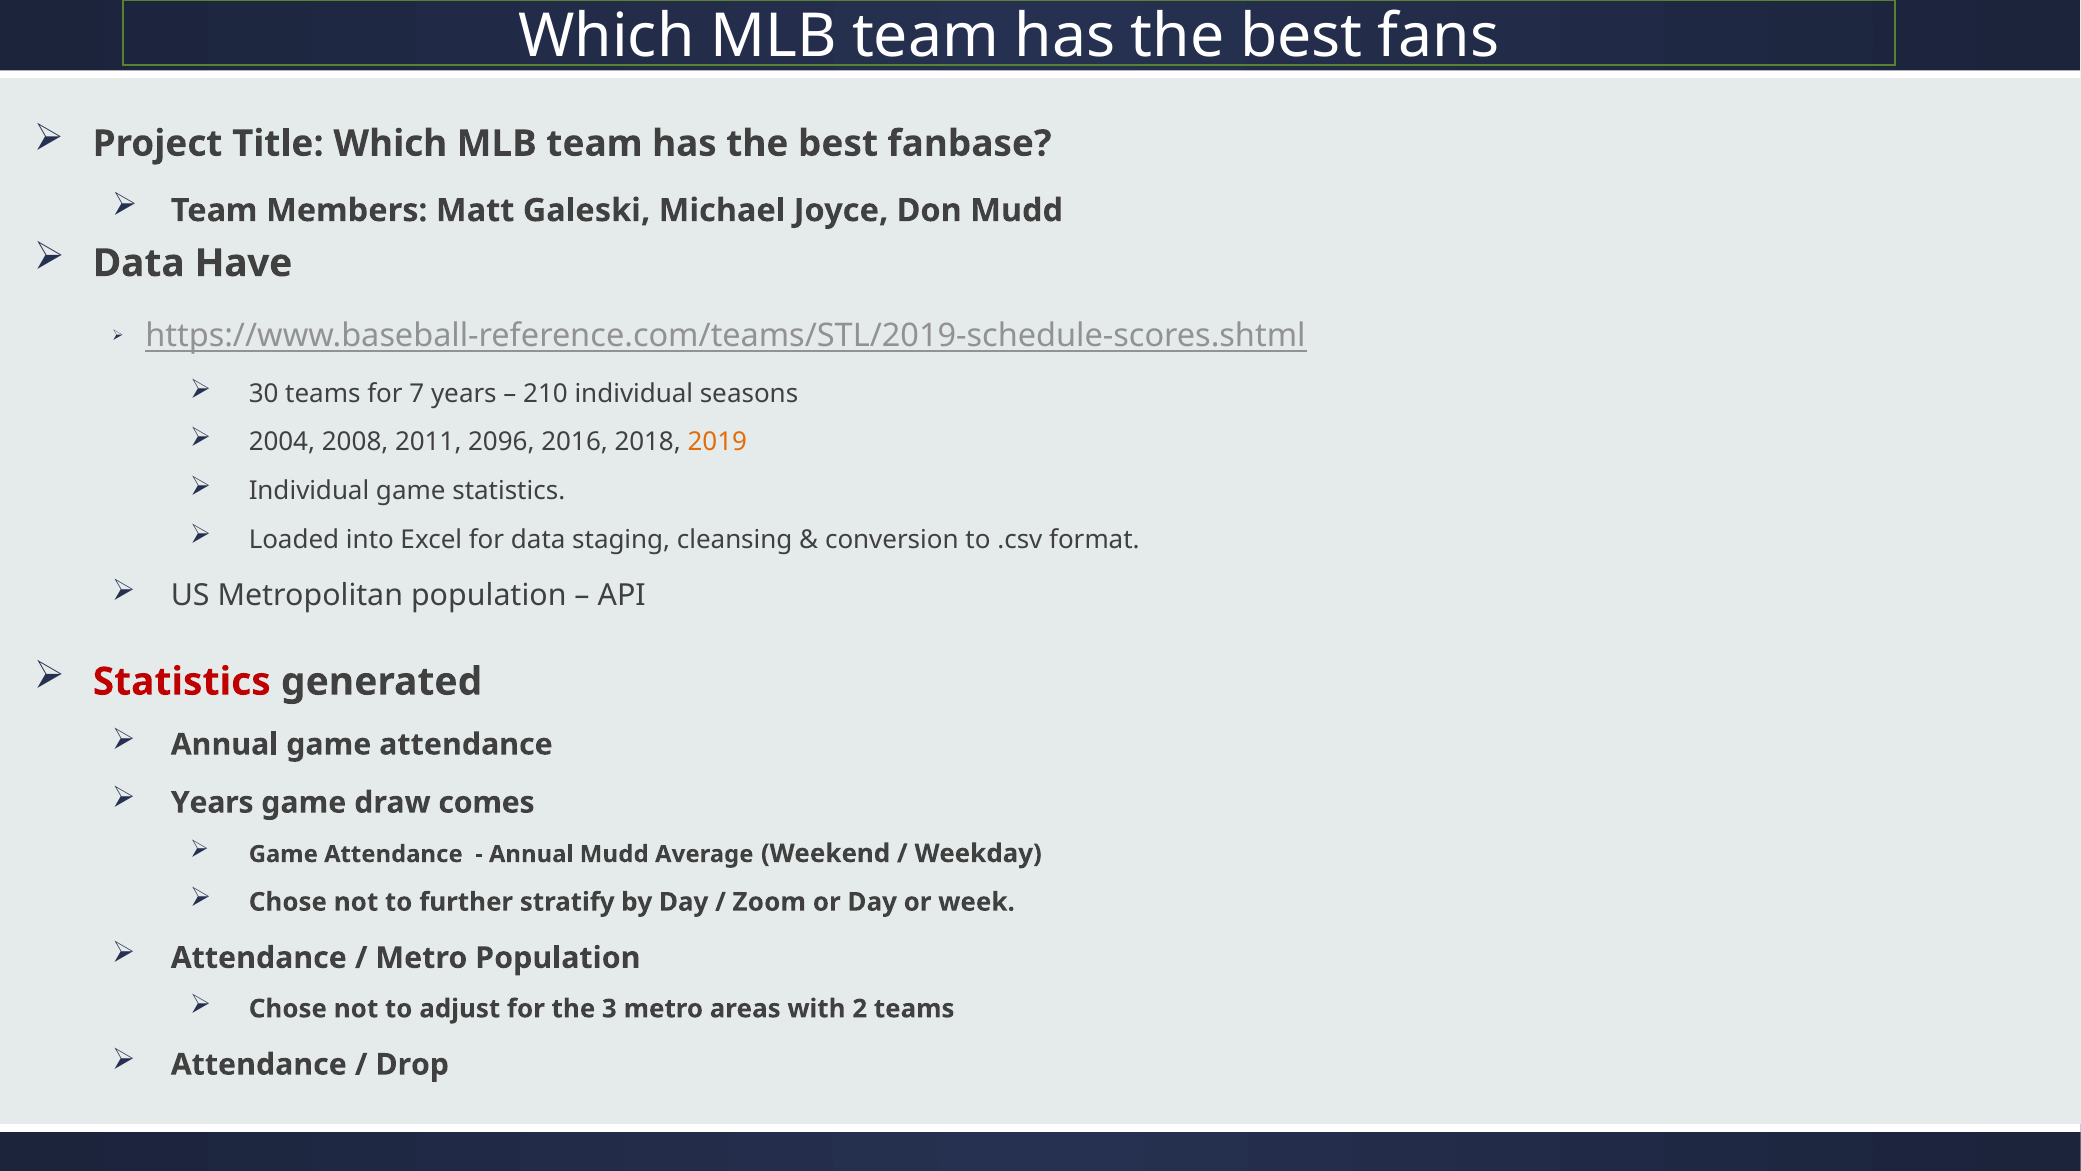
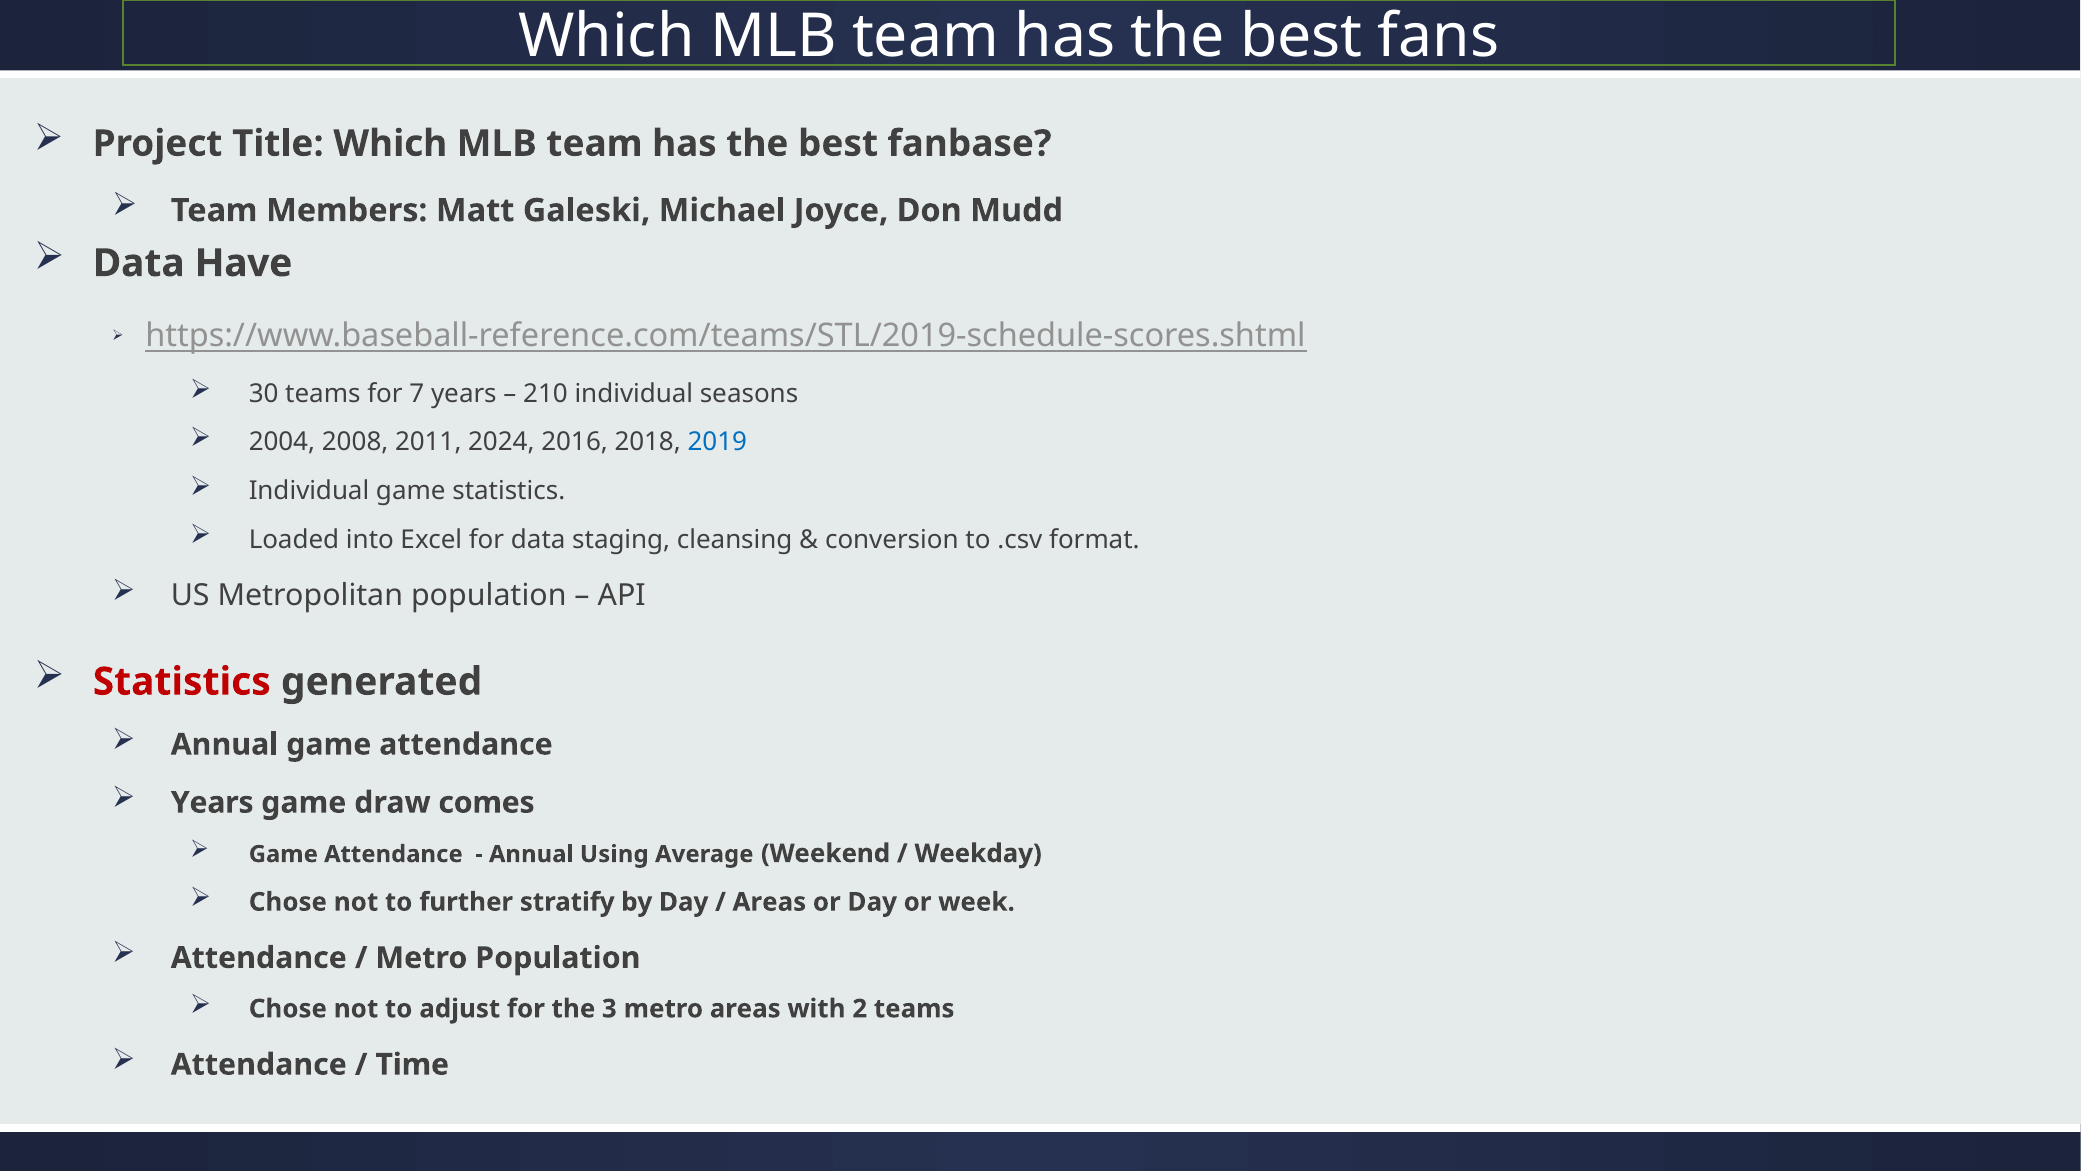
2096: 2096 -> 2024
2019 colour: orange -> blue
Annual Mudd: Mudd -> Using
Zoom at (769, 902): Zoom -> Areas
Drop: Drop -> Time
